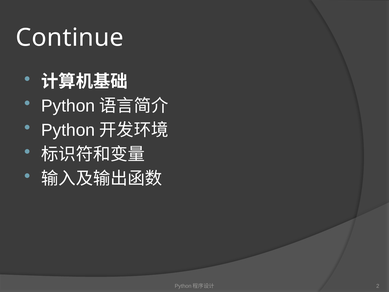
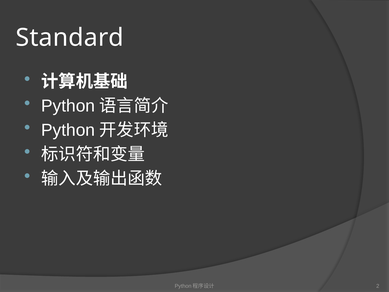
Continue: Continue -> Standard
